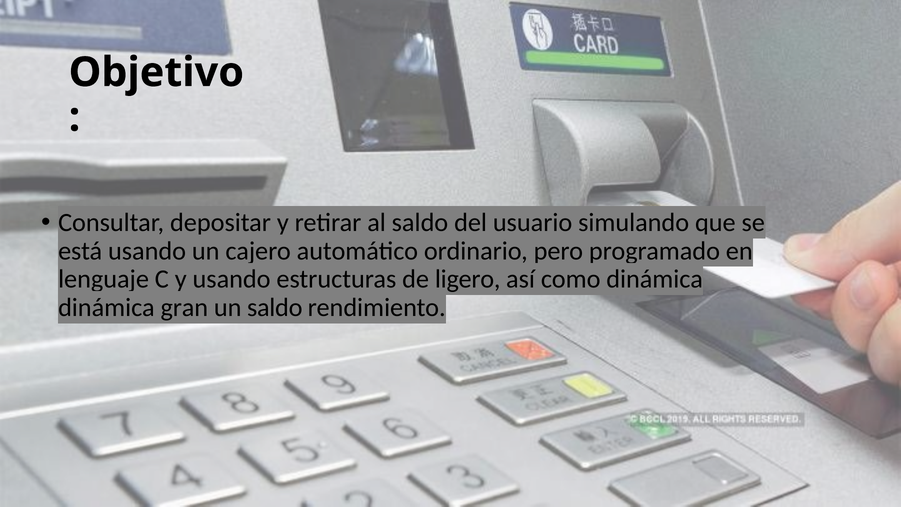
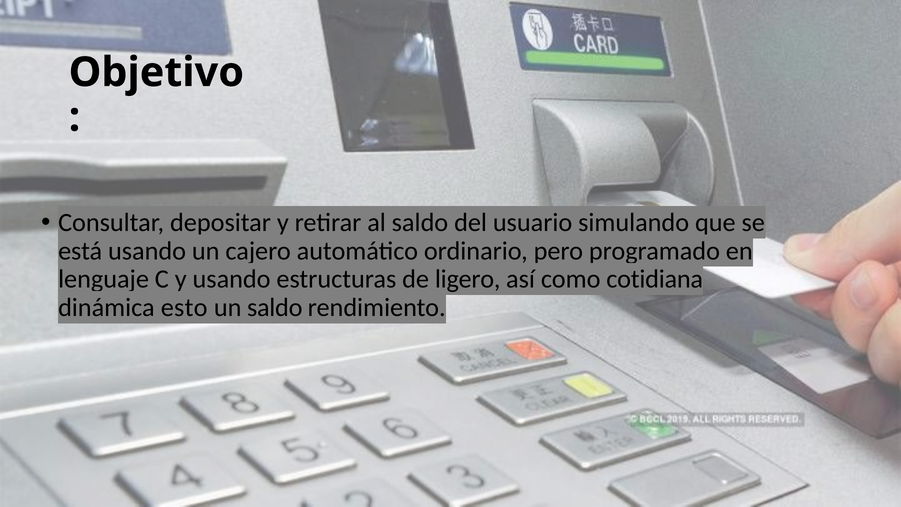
como dinámica: dinámica -> cotidiana
gran: gran -> esto
